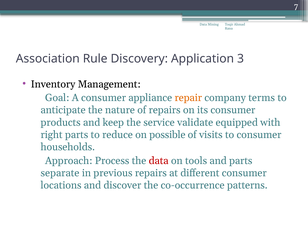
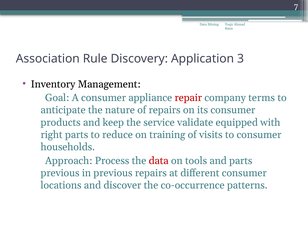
repair colour: orange -> red
possible: possible -> training
separate at (60, 173): separate -> previous
